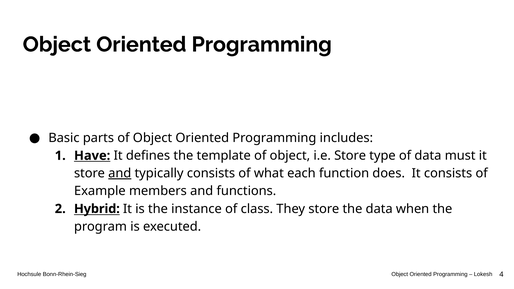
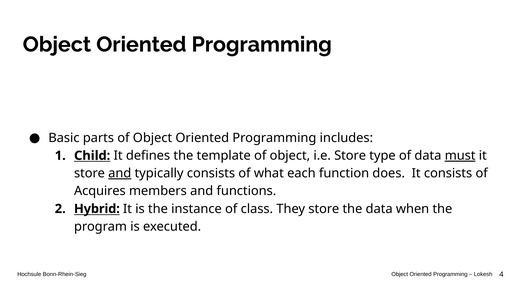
Have: Have -> Child
must underline: none -> present
Example: Example -> Acquires
